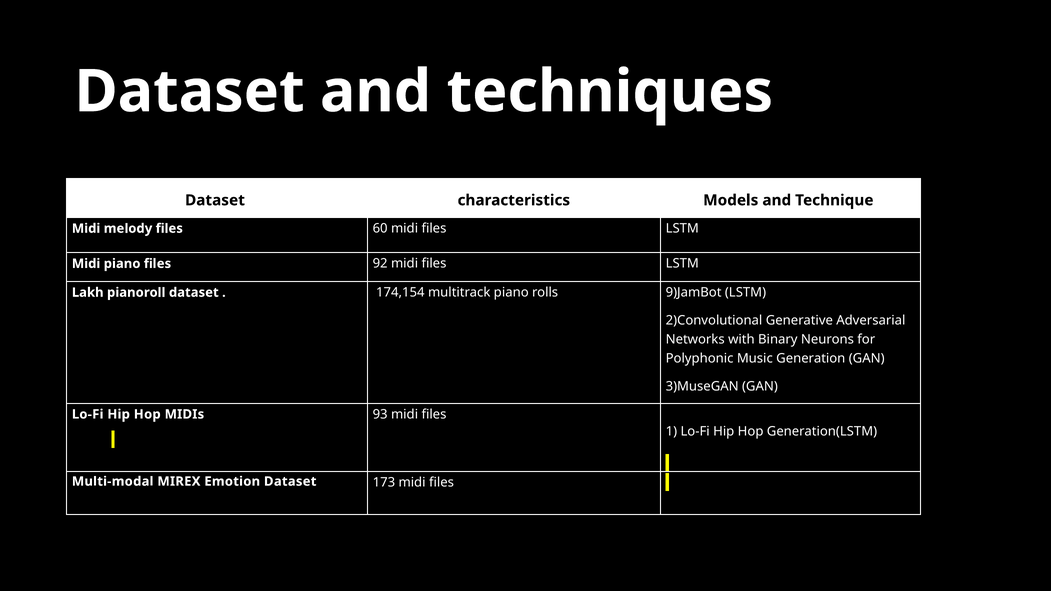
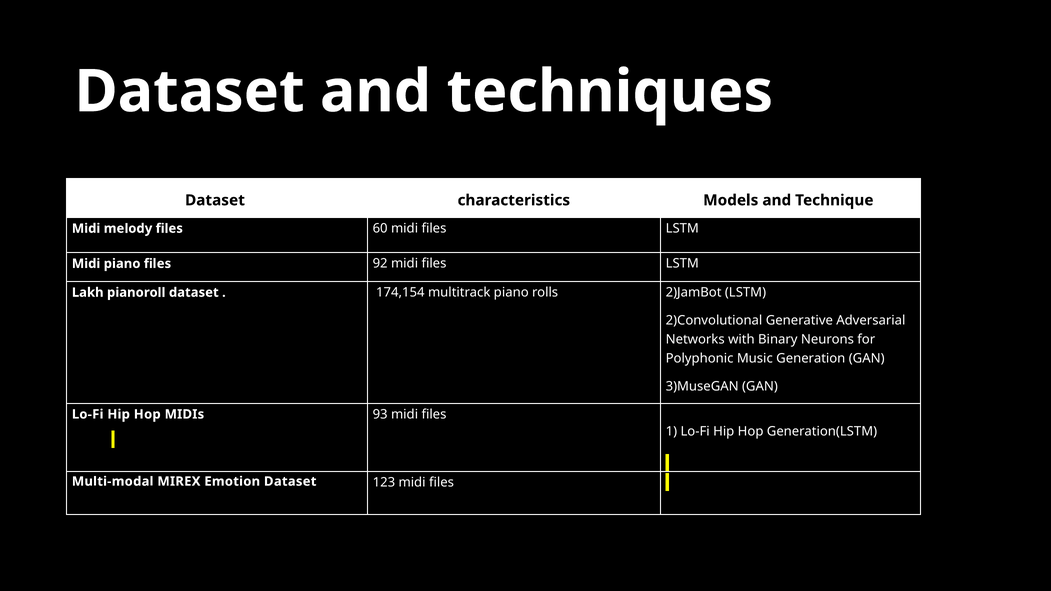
9)JamBot: 9)JamBot -> 2)JamBot
173: 173 -> 123
